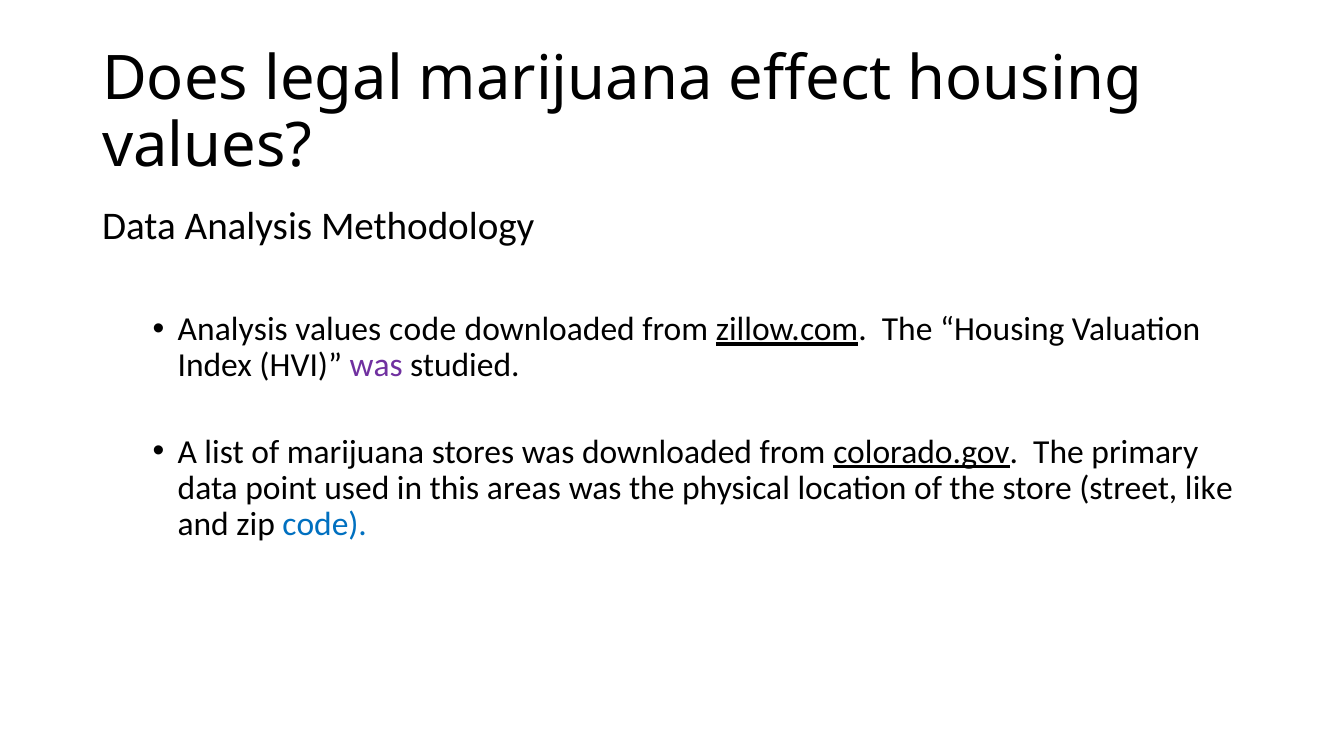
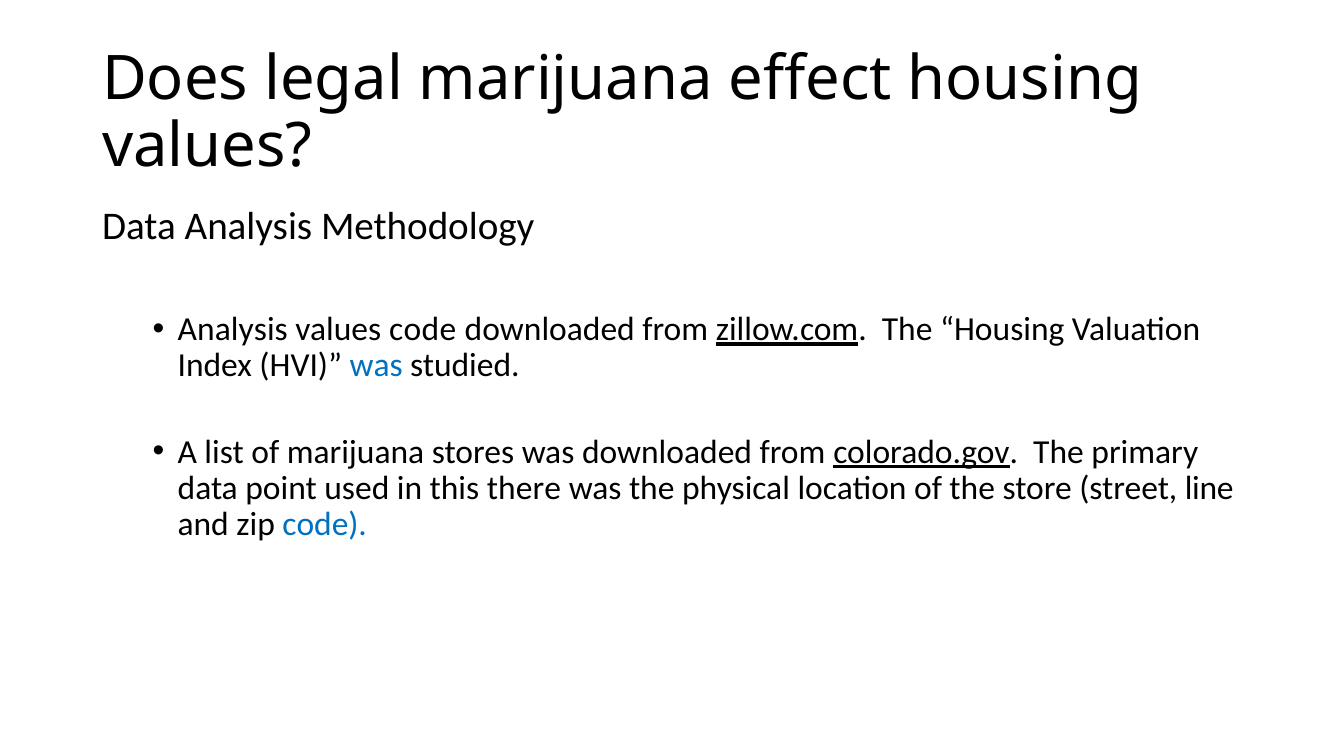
was at (376, 365) colour: purple -> blue
areas: areas -> there
like: like -> line
